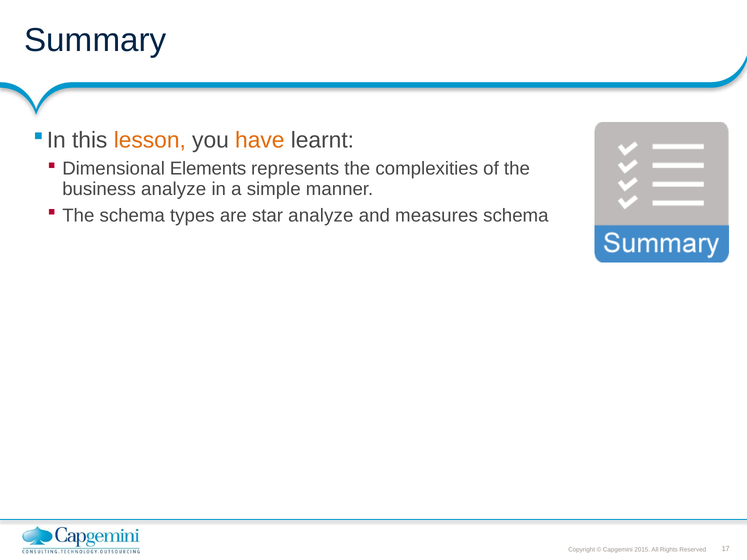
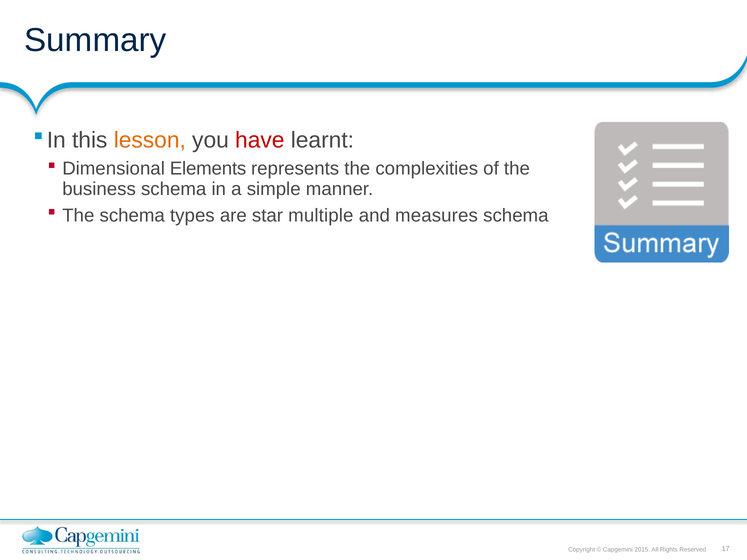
have colour: orange -> red
business analyze: analyze -> schema
star analyze: analyze -> multiple
